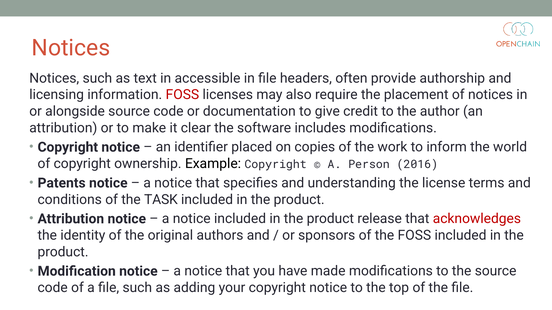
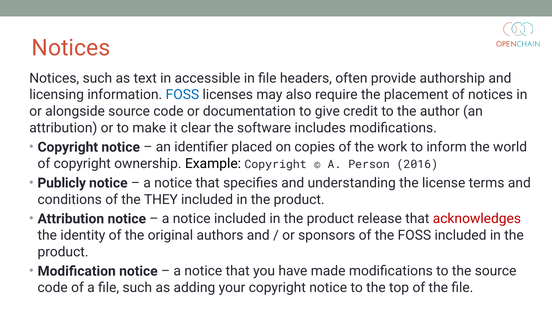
FOSS at (182, 95) colour: red -> blue
Patents: Patents -> Publicly
TASK: TASK -> THEY
